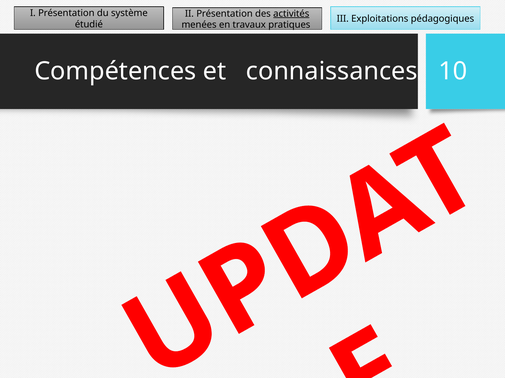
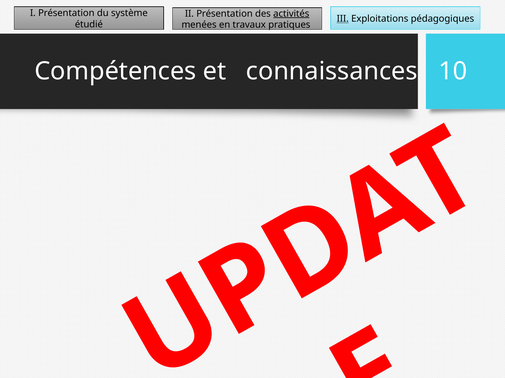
III underline: none -> present
